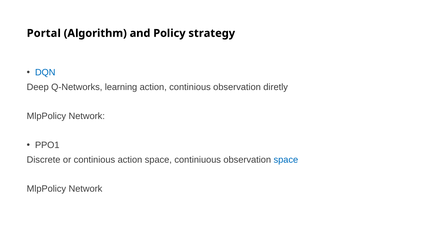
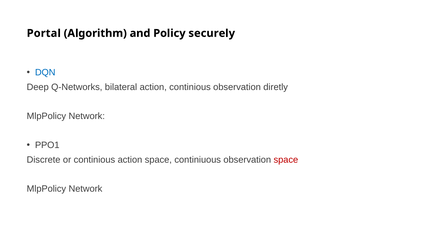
strategy: strategy -> securely
learning: learning -> bilateral
space at (286, 160) colour: blue -> red
